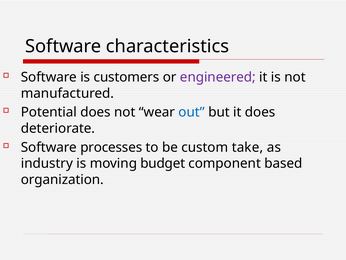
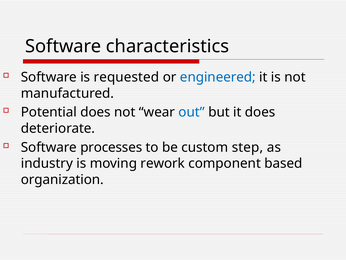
customers: customers -> requested
engineered colour: purple -> blue
take: take -> step
budget: budget -> rework
